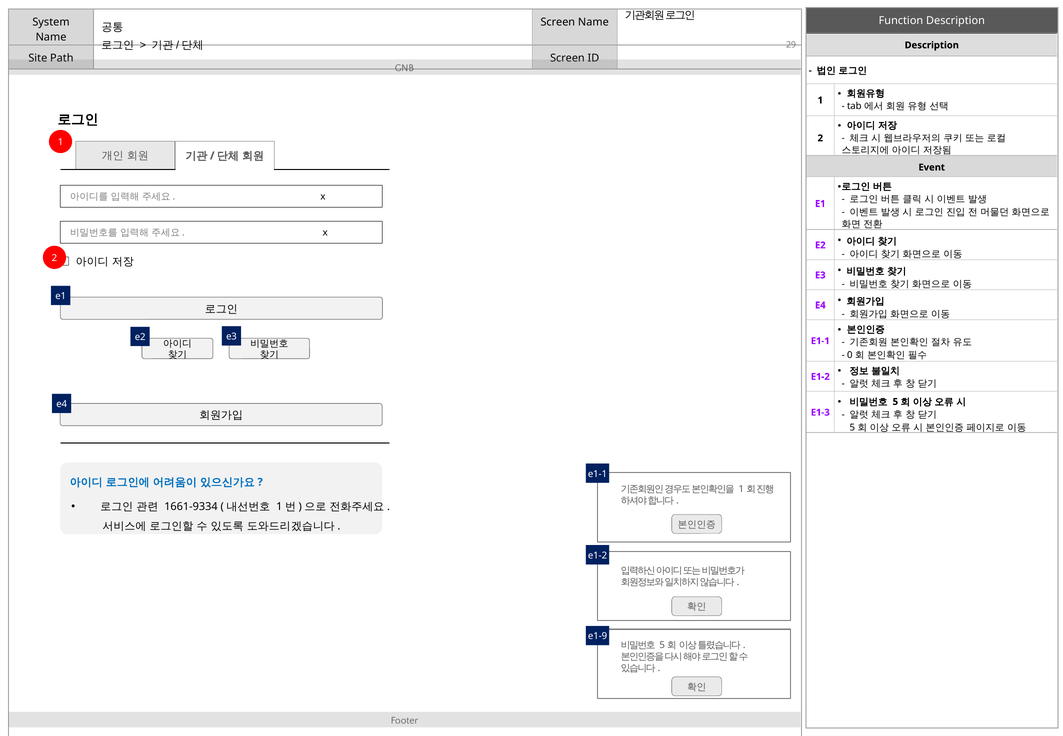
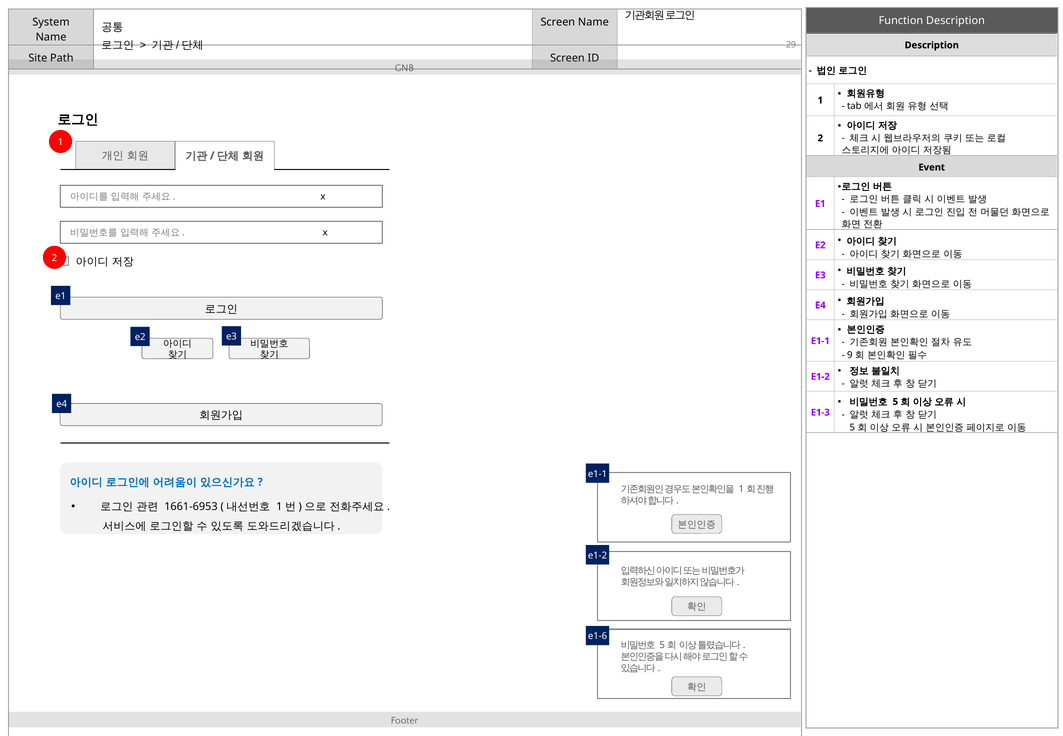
0: 0 -> 9
1661-9334: 1661-9334 -> 1661-6953
e1-9: e1-9 -> e1-6
